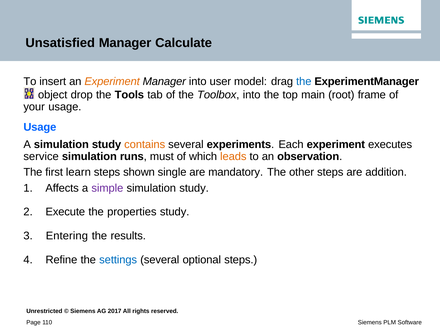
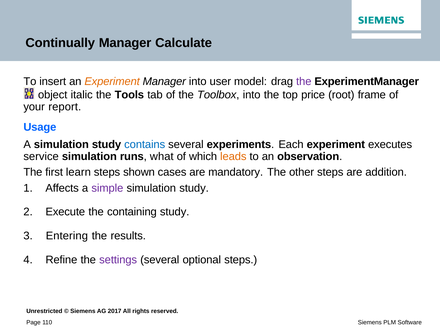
Unsatisfied: Unsatisfied -> Continually
the at (304, 81) colour: blue -> purple
drop: drop -> italic
main: main -> price
your usage: usage -> report
contains colour: orange -> blue
must: must -> what
single: single -> cases
properties: properties -> containing
settings colour: blue -> purple
